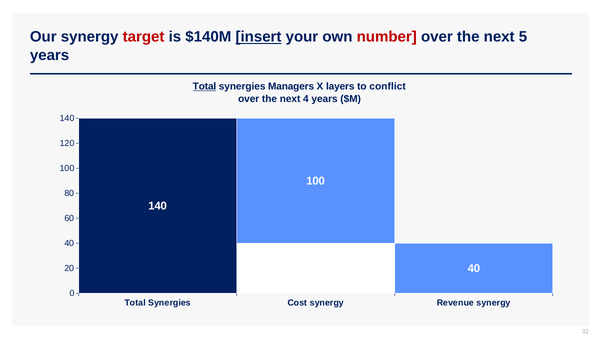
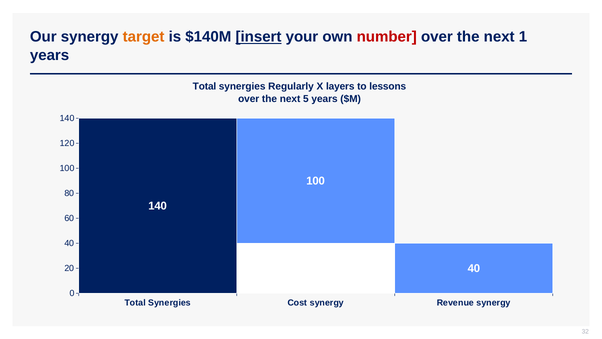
target colour: red -> orange
5: 5 -> 1
Total at (205, 86) underline: present -> none
Managers: Managers -> Regularly
conflict: conflict -> lessons
4: 4 -> 5
